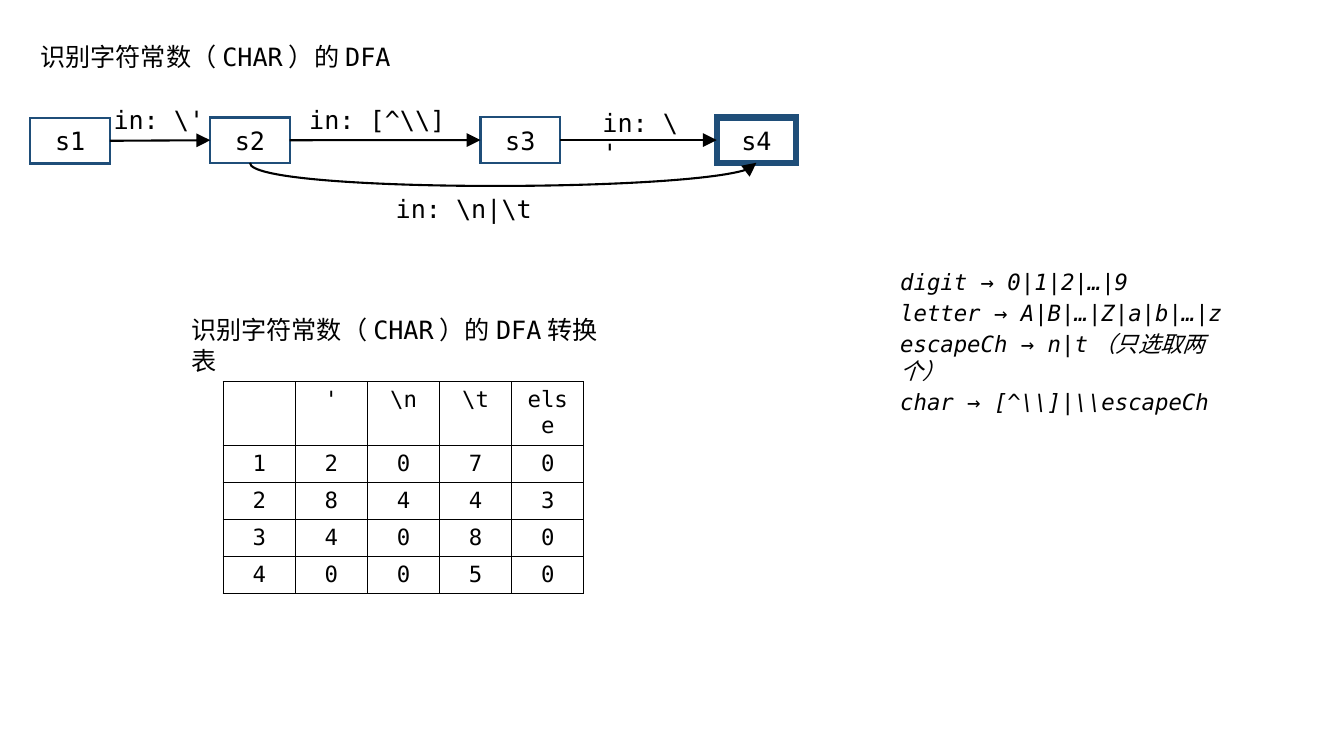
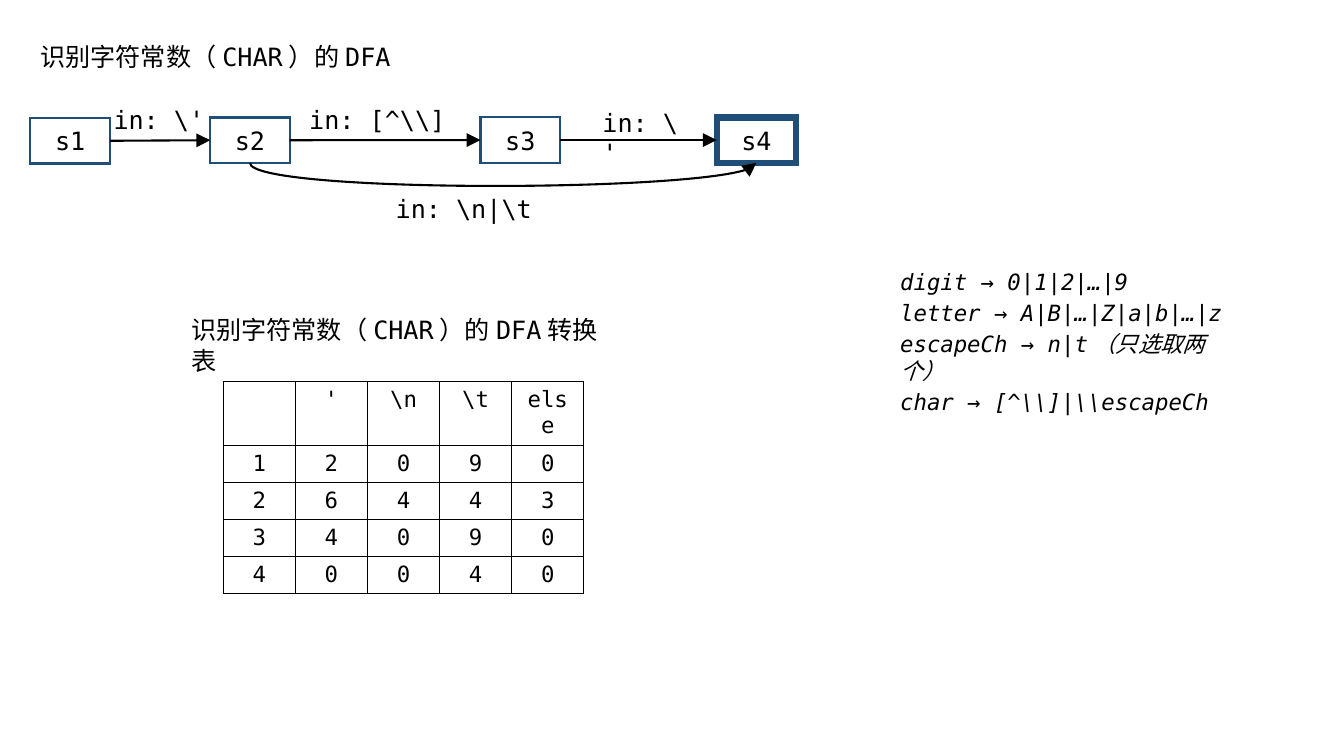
2 0 7: 7 -> 9
2 8: 8 -> 6
4 0 8: 8 -> 9
0 0 5: 5 -> 4
